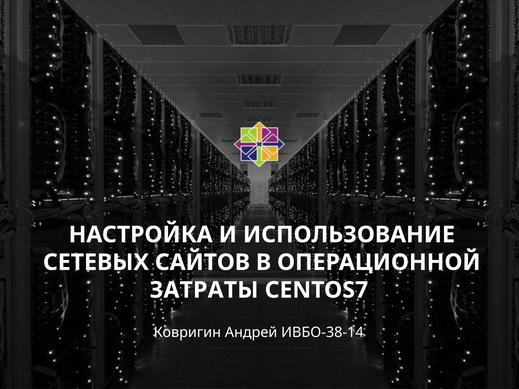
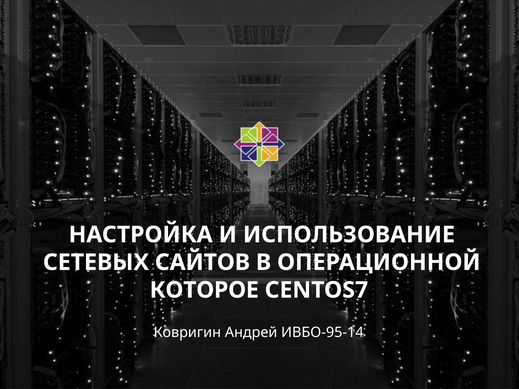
ЗАТРАТЫ: ЗАТРАТЫ -> КОТОРОЕ
ИВБО-38-14: ИВБО-38-14 -> ИВБО-95-14
